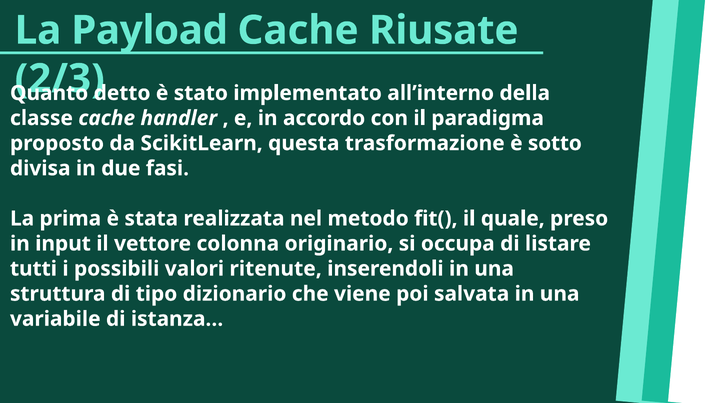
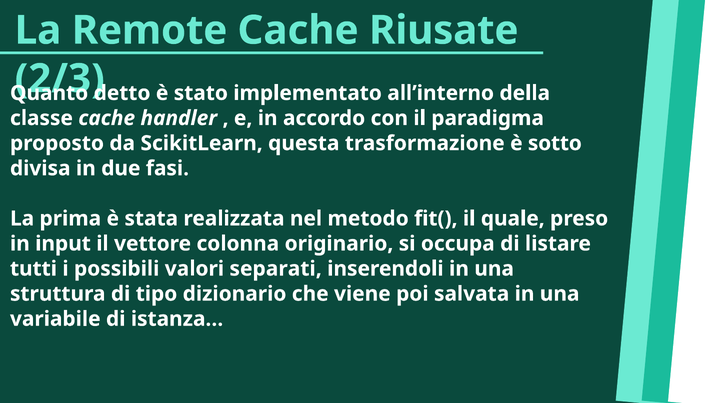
Payload: Payload -> Remote
ritenute: ritenute -> separati
